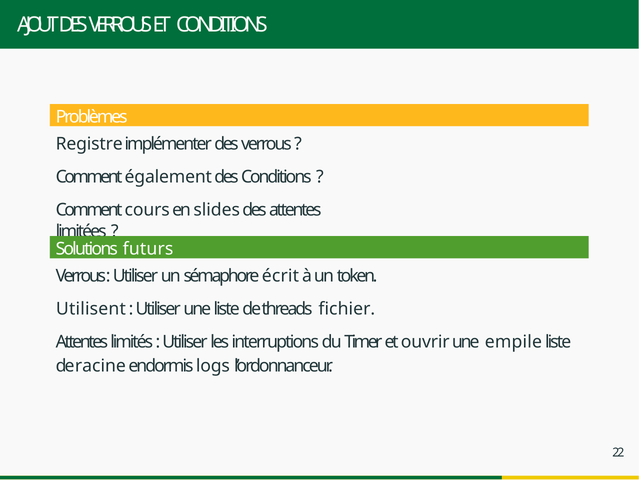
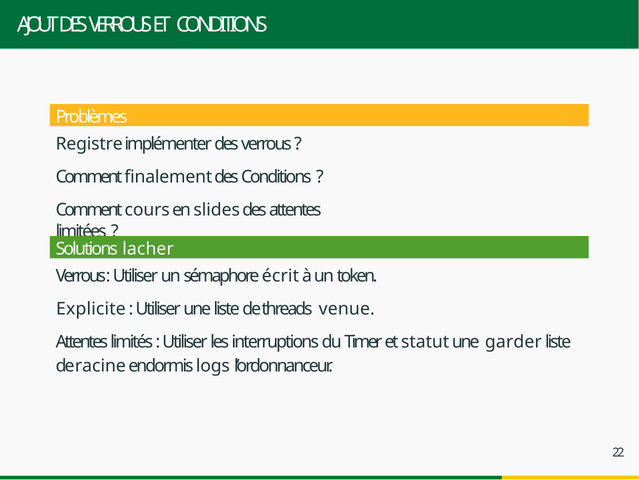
également: également -> finalement
futurs: futurs -> lacher
Utilisent: Utilisent -> Explicite
fichier: fichier -> venue
ouvrir: ouvrir -> statut
empile: empile -> garder
